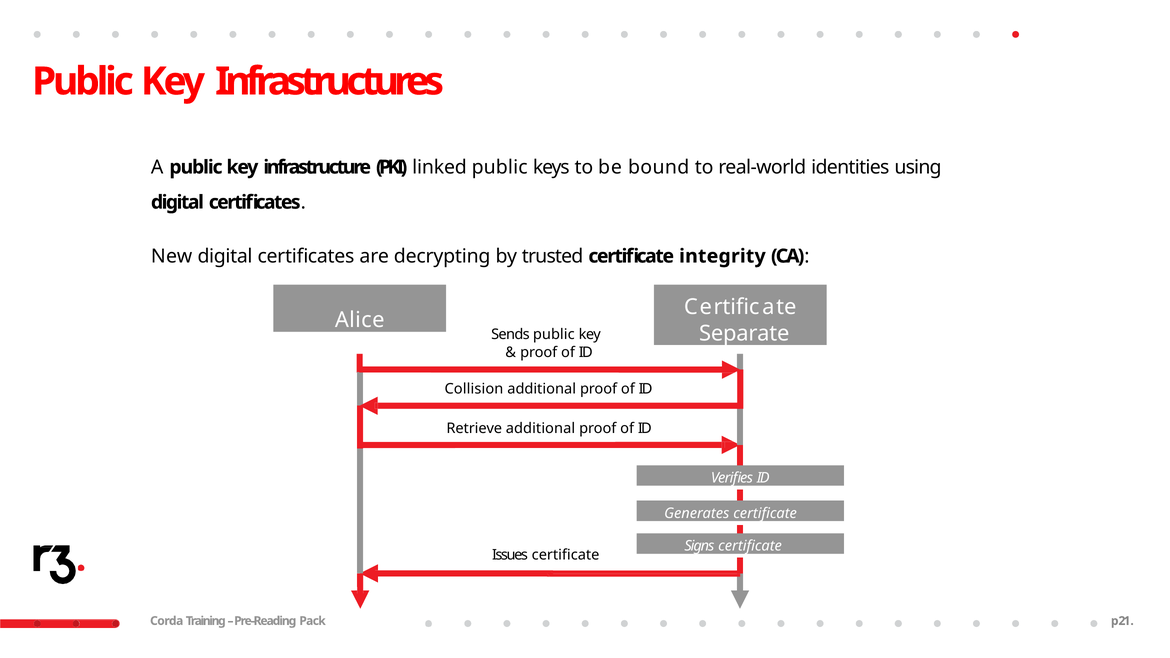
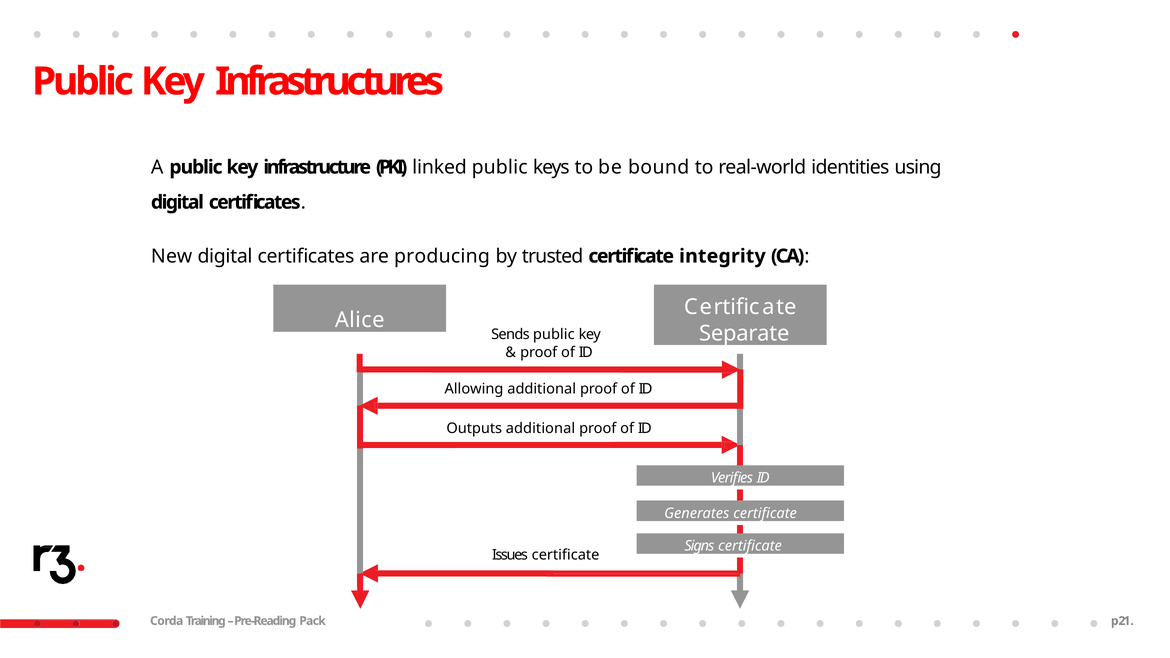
decrypting: decrypting -> producing
Collision: Collision -> Allowing
Retrieve: Retrieve -> Outputs
